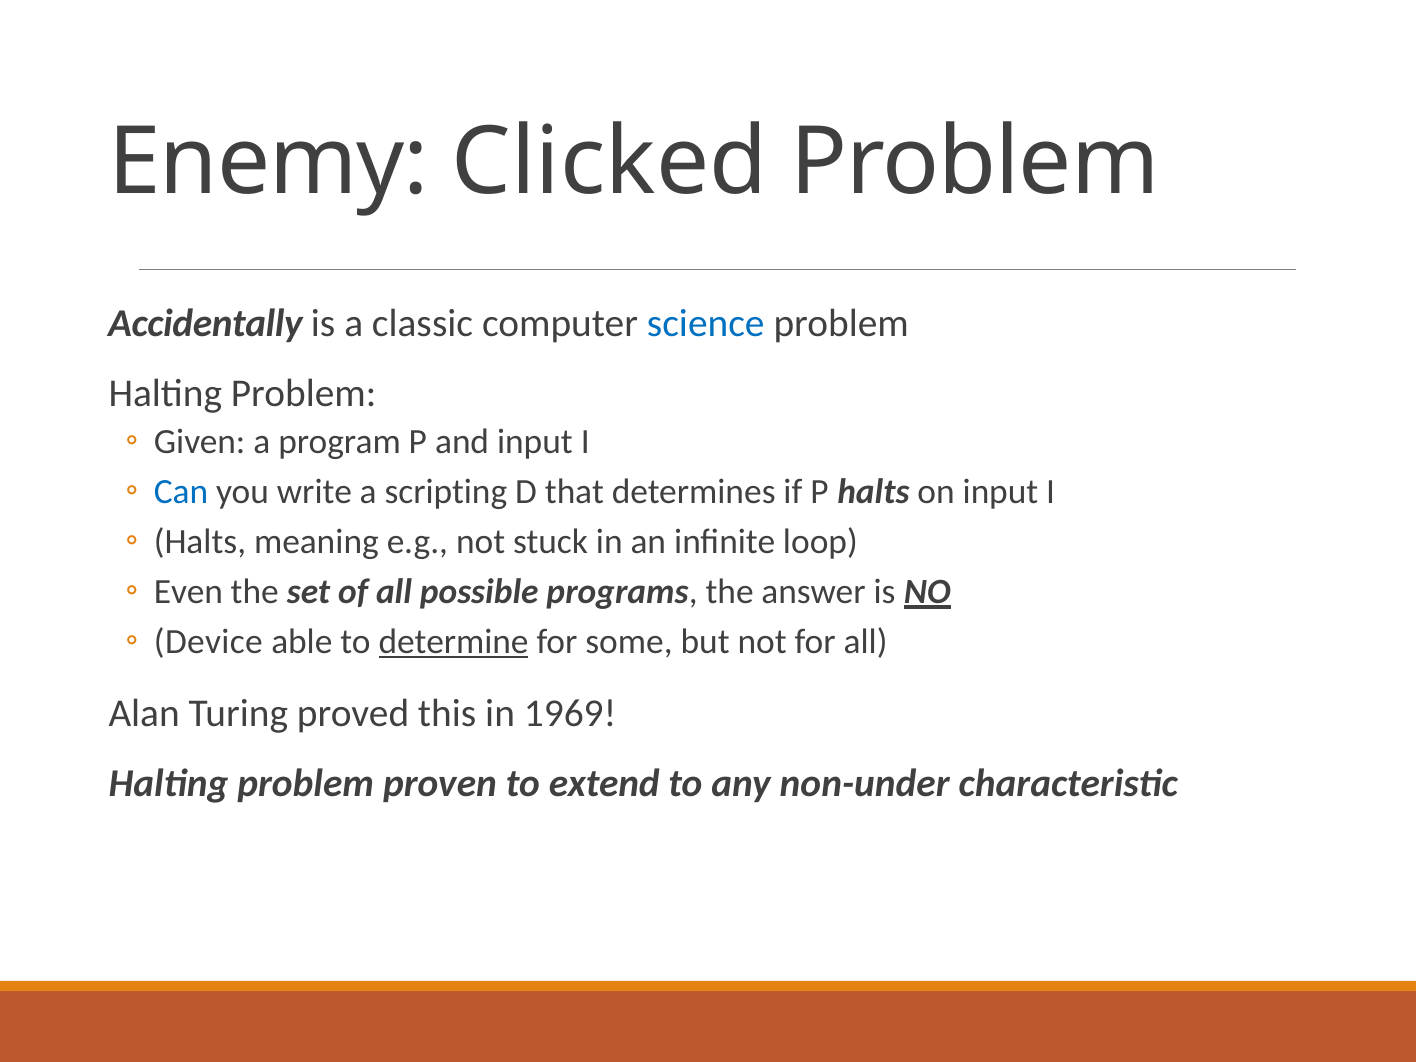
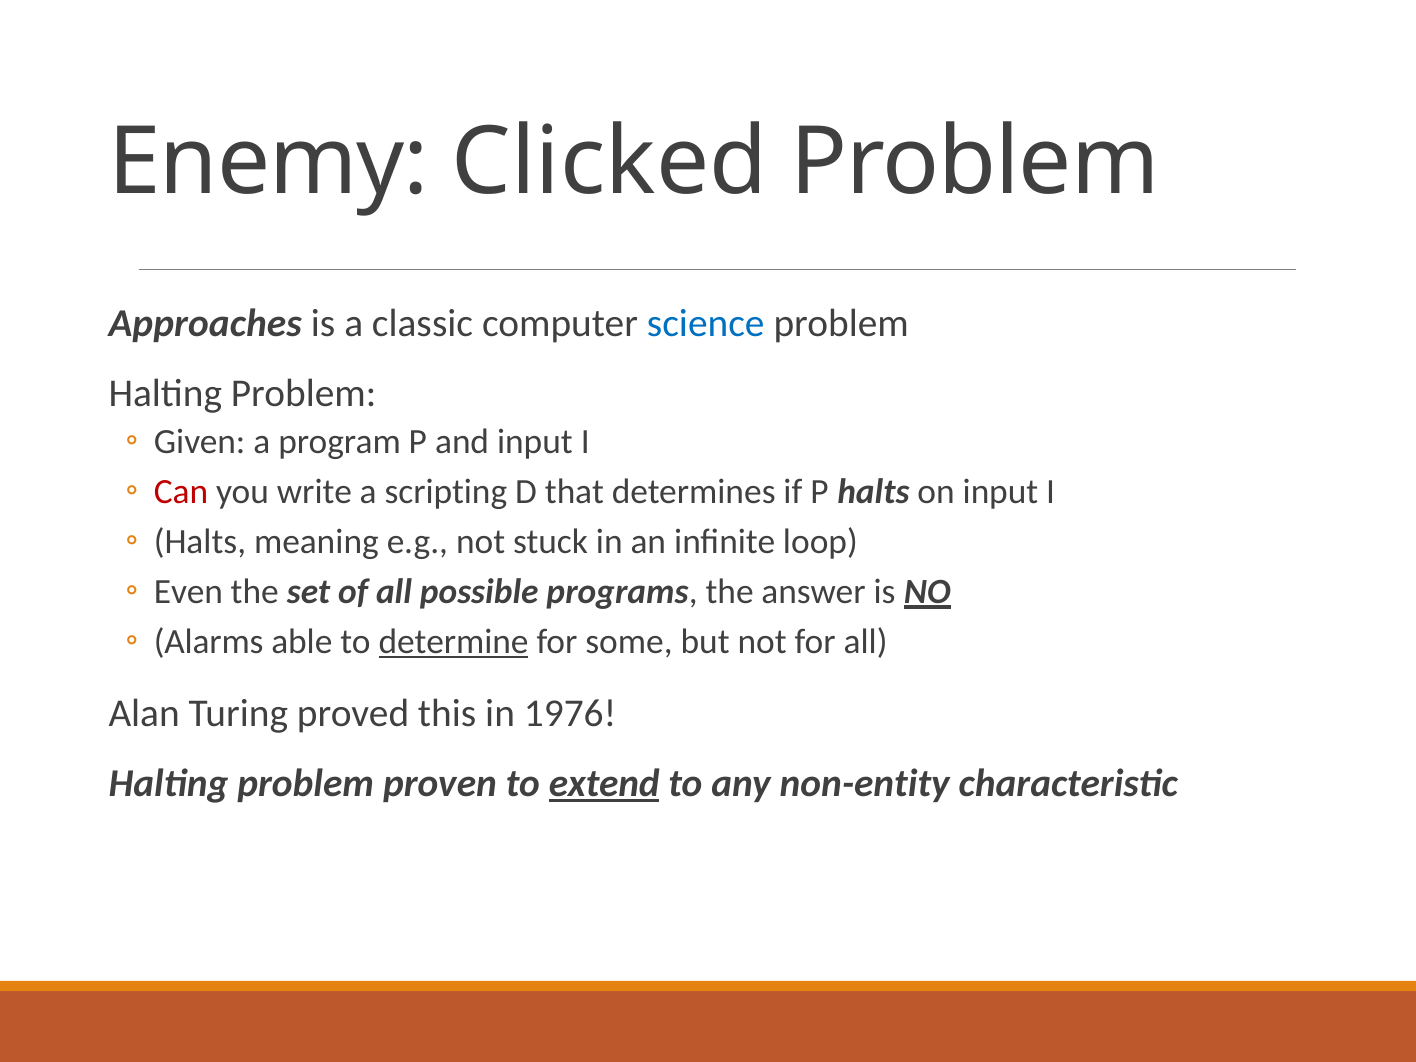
Accidentally: Accidentally -> Approaches
Can colour: blue -> red
Device: Device -> Alarms
1969: 1969 -> 1976
extend underline: none -> present
non-under: non-under -> non-entity
